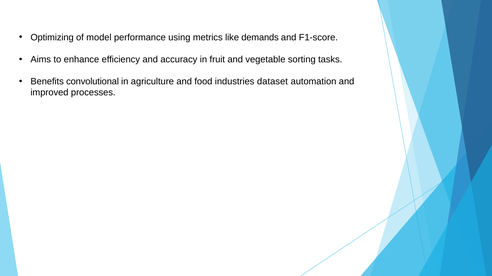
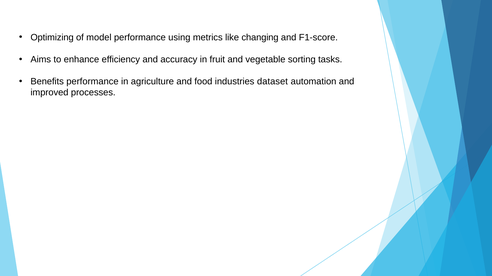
demands: demands -> changing
Benefits convolutional: convolutional -> performance
